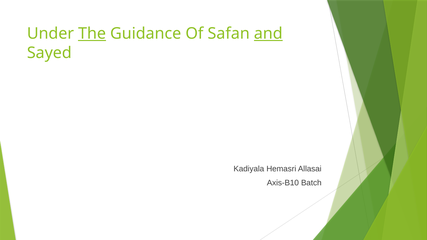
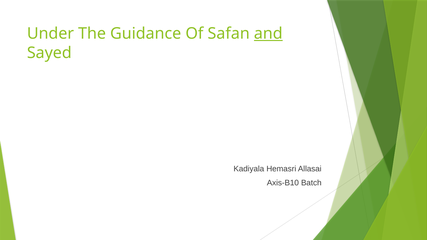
The underline: present -> none
